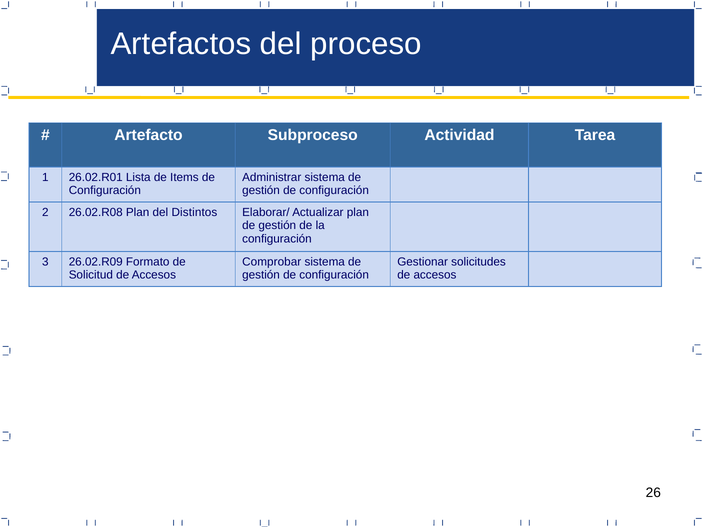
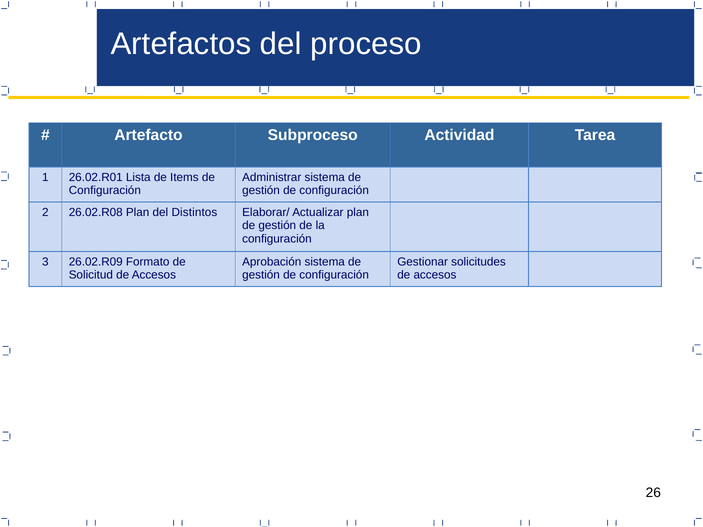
Comprobar: Comprobar -> Aprobación
